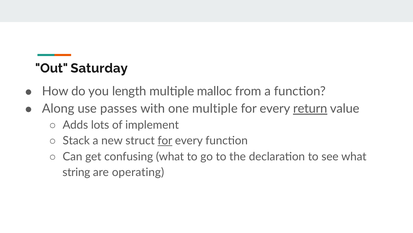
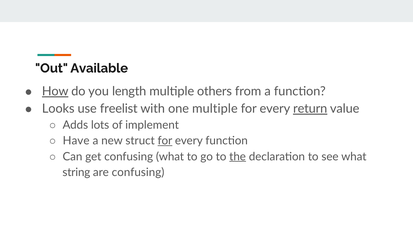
Saturday: Saturday -> Available
How underline: none -> present
malloc: malloc -> others
Along: Along -> Looks
passes: passes -> freelist
Stack: Stack -> Have
the underline: none -> present
are operating: operating -> confusing
